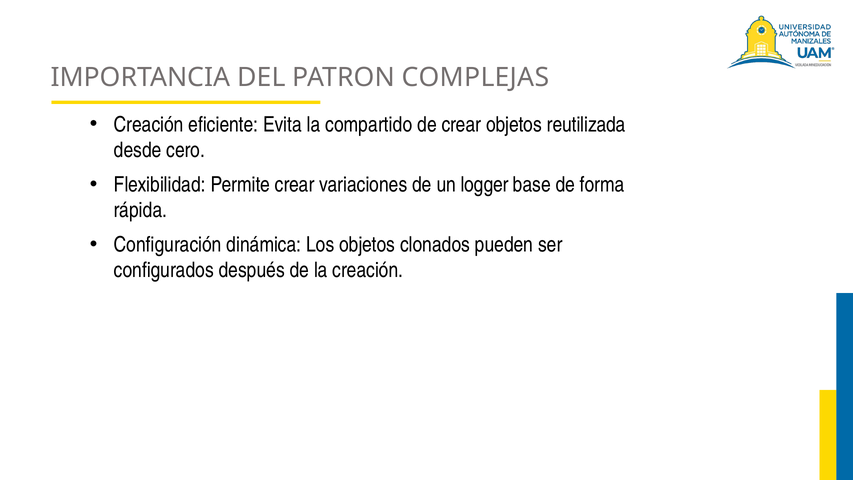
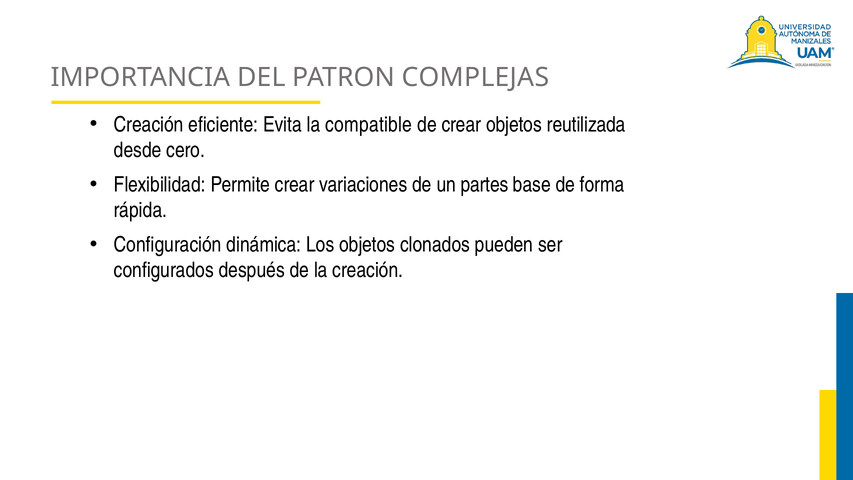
compartido: compartido -> compatible
logger: logger -> partes
